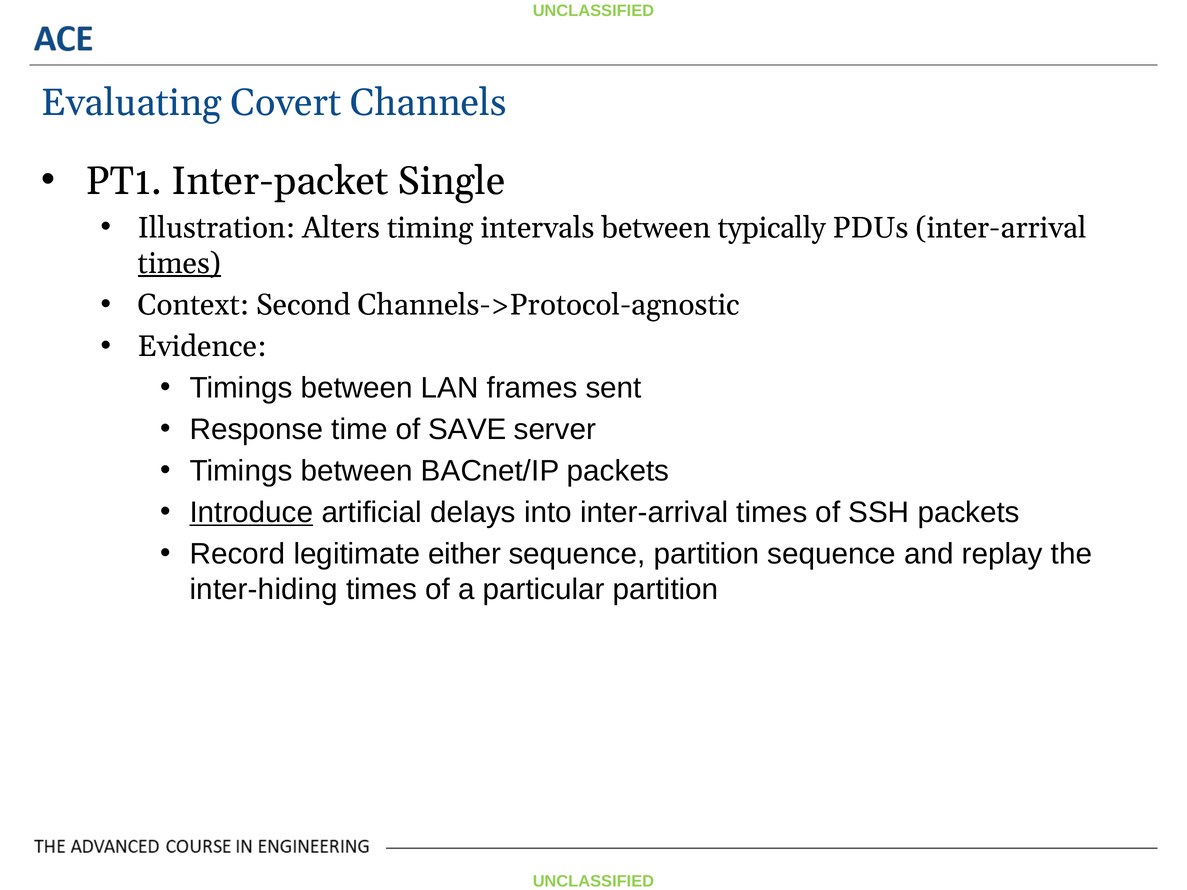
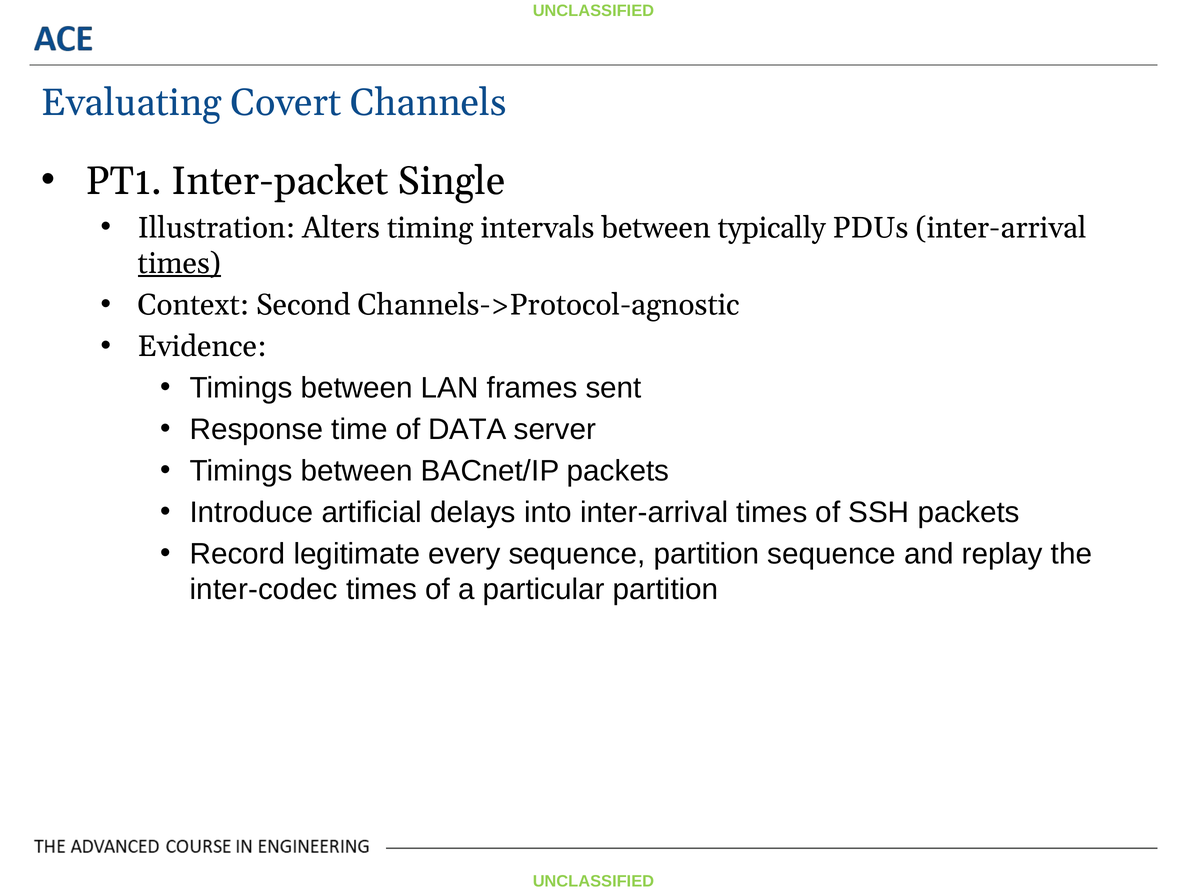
SAVE: SAVE -> DATA
Introduce underline: present -> none
either: either -> every
inter-hiding: inter-hiding -> inter-codec
